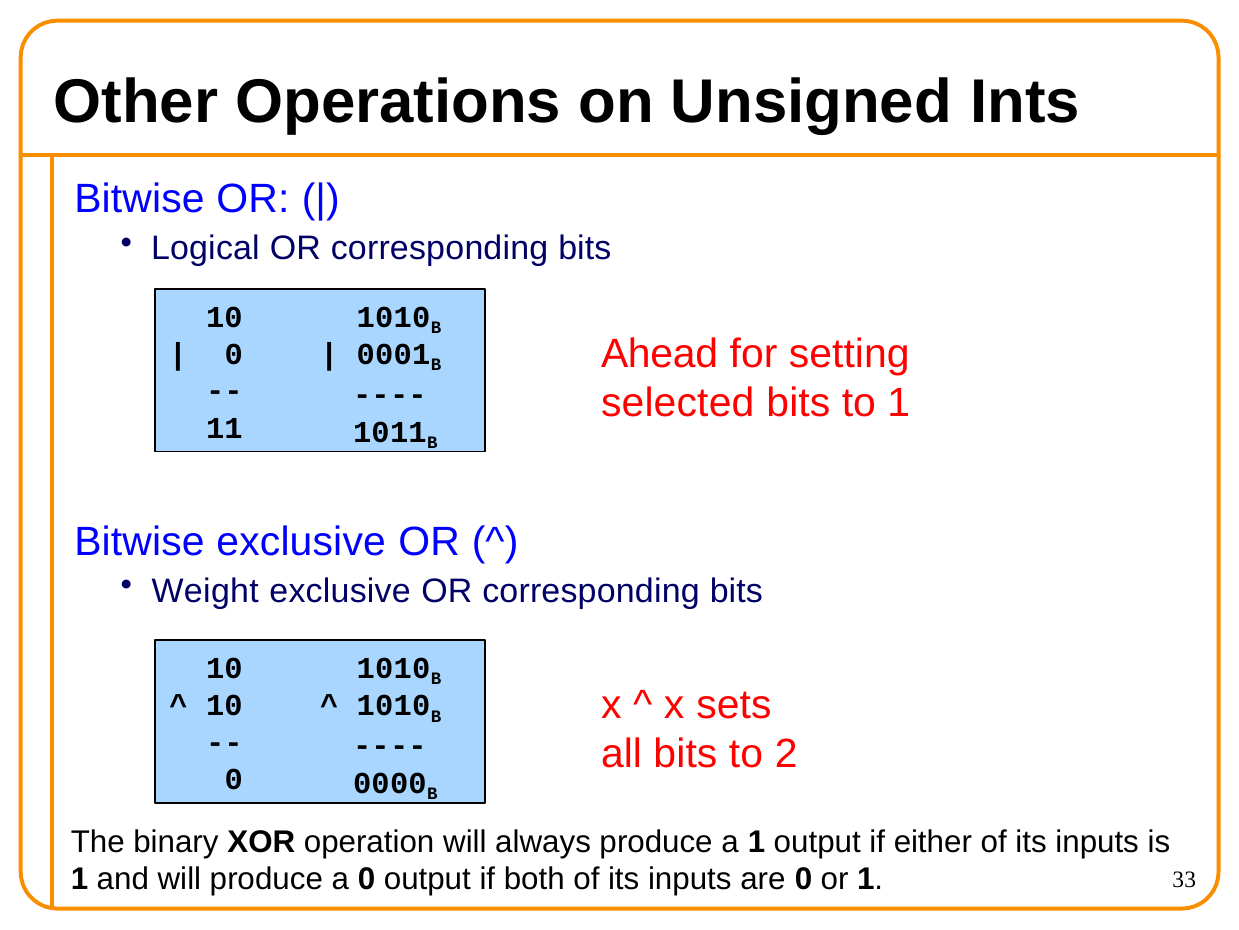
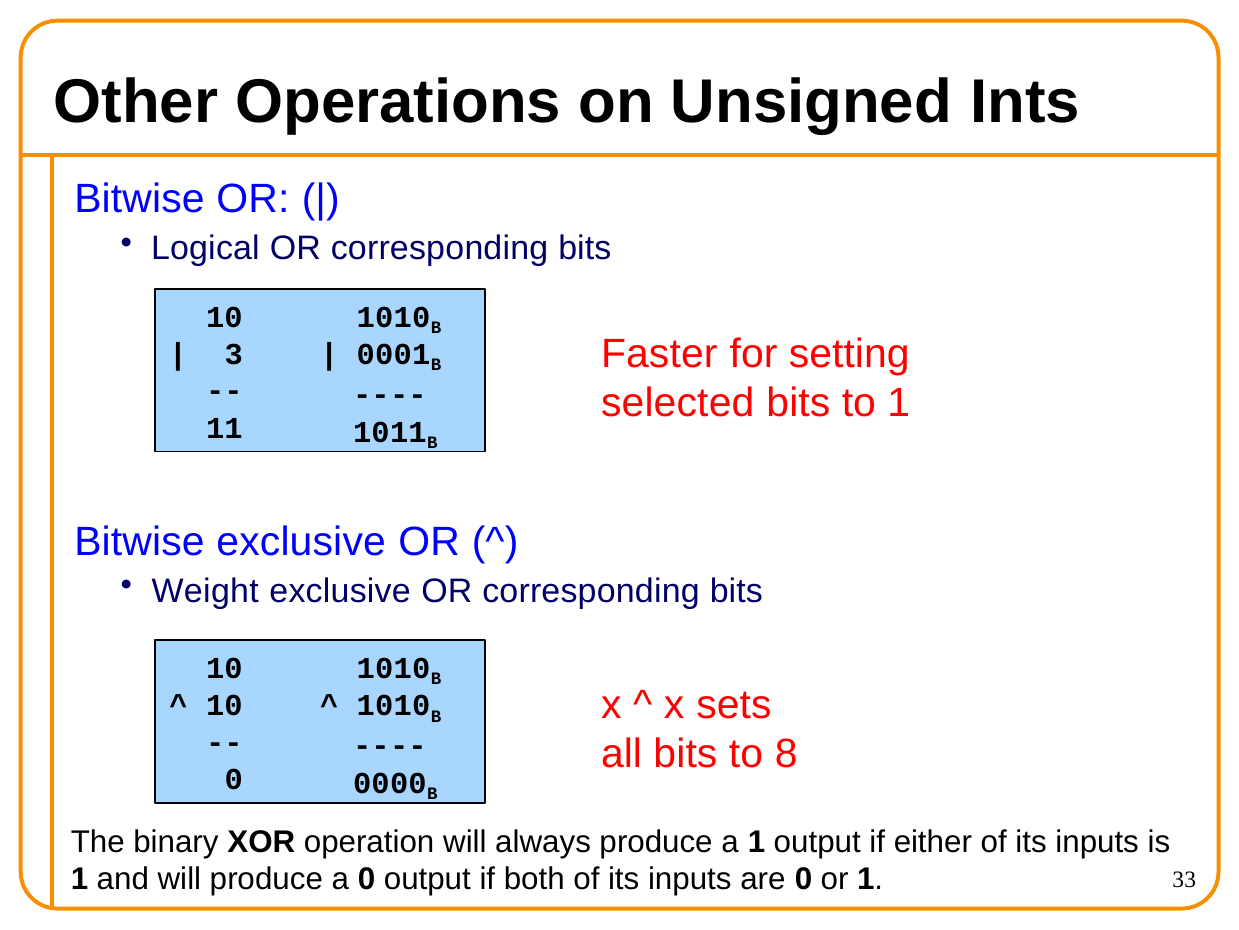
Ahead: Ahead -> Faster
0 at (234, 355): 0 -> 3
2: 2 -> 8
